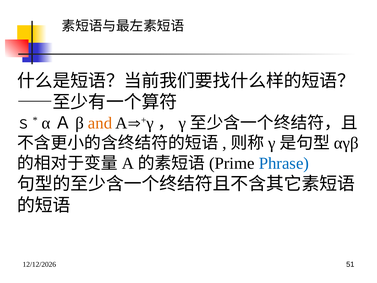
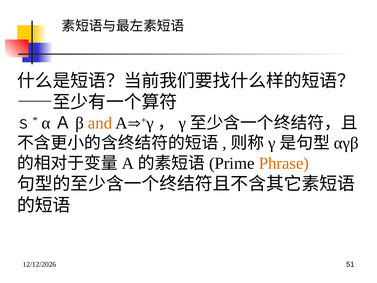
Phrase colour: blue -> orange
